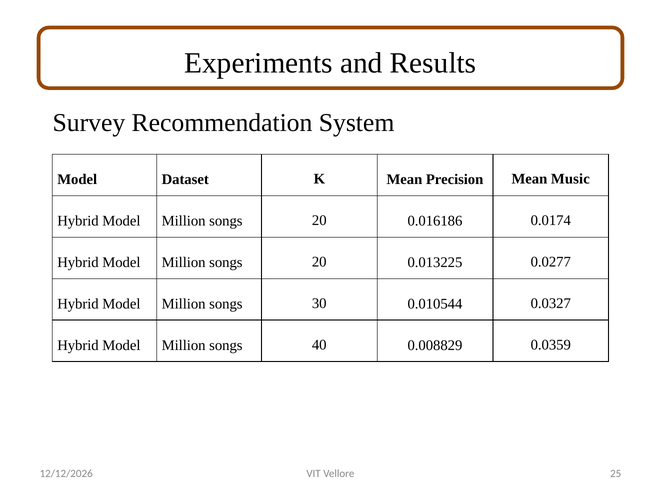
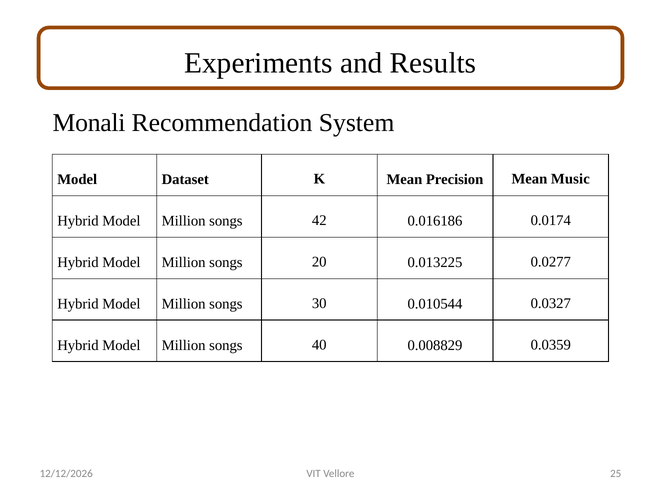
Survey: Survey -> Monali
20 at (319, 220): 20 -> 42
